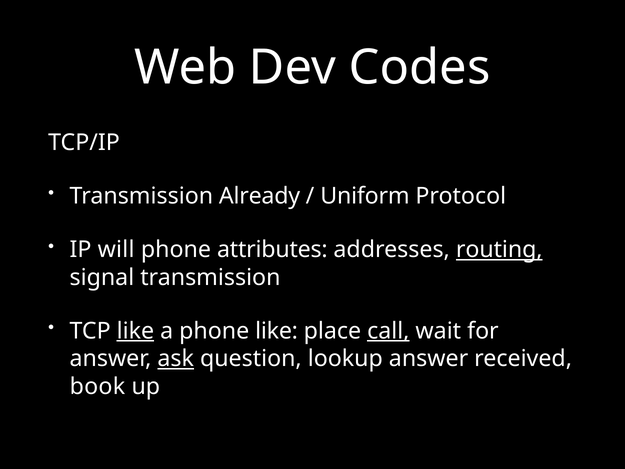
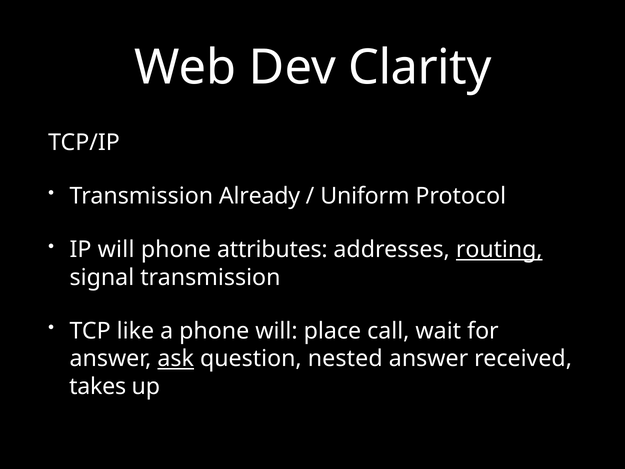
Codes: Codes -> Clarity
like at (135, 331) underline: present -> none
phone like: like -> will
call underline: present -> none
lookup: lookup -> nested
book: book -> takes
